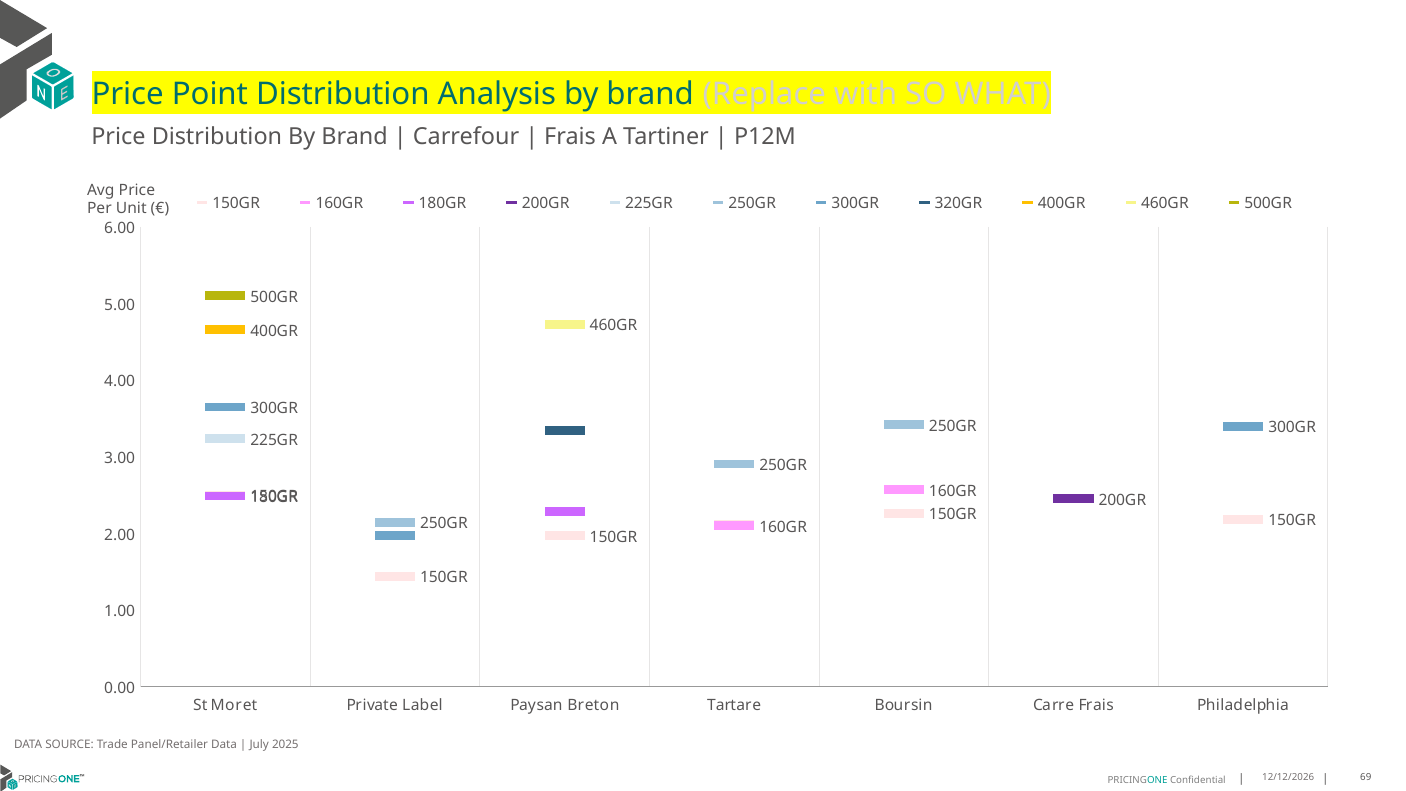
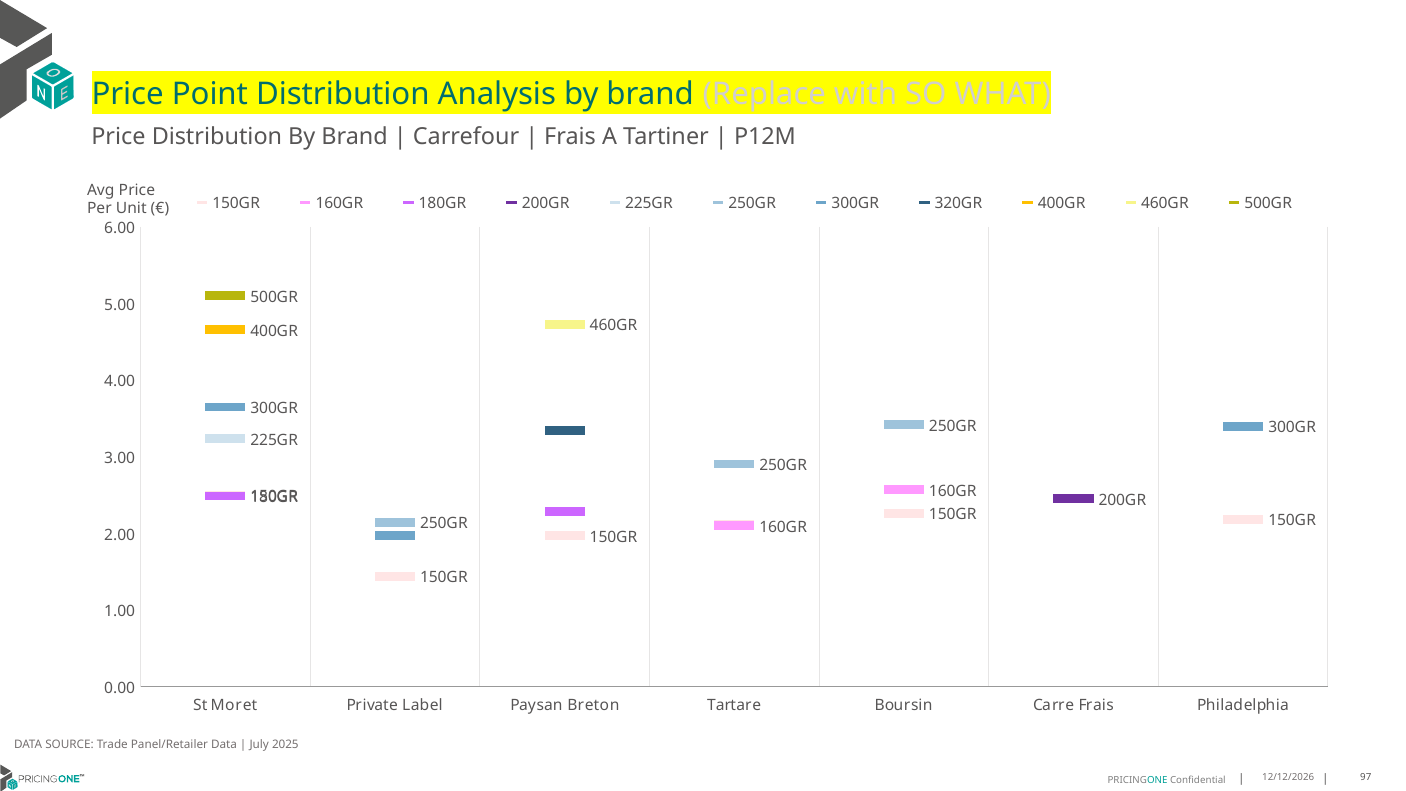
69: 69 -> 97
